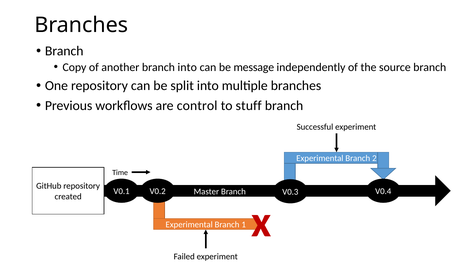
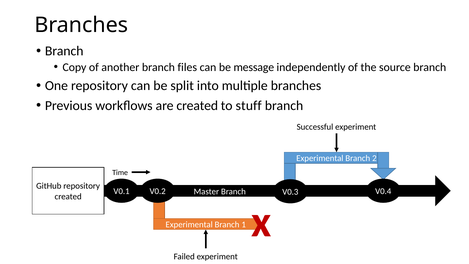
branch into: into -> files
are control: control -> created
